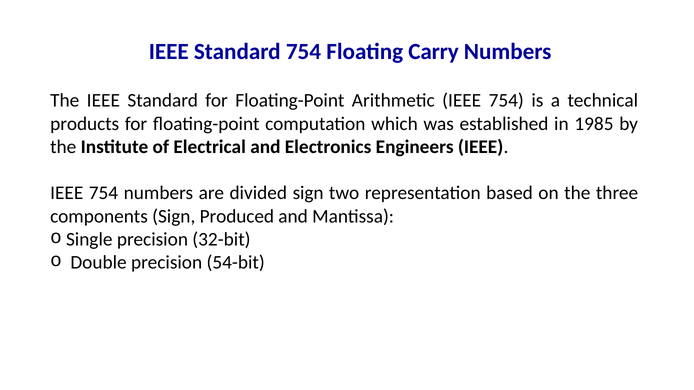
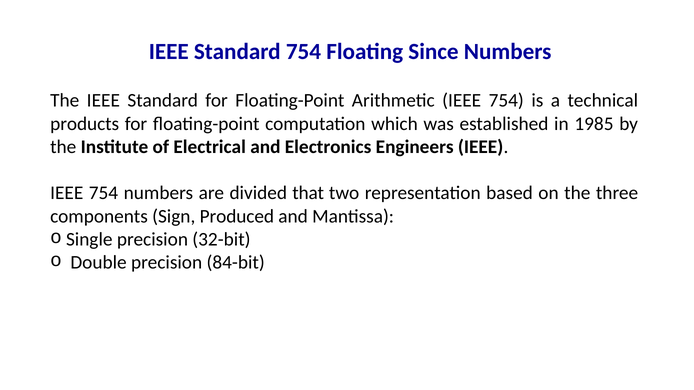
Carry: Carry -> Since
divided sign: sign -> that
54-bit: 54-bit -> 84-bit
